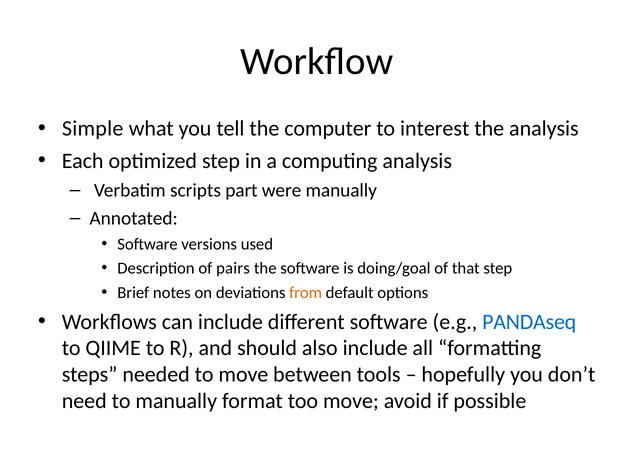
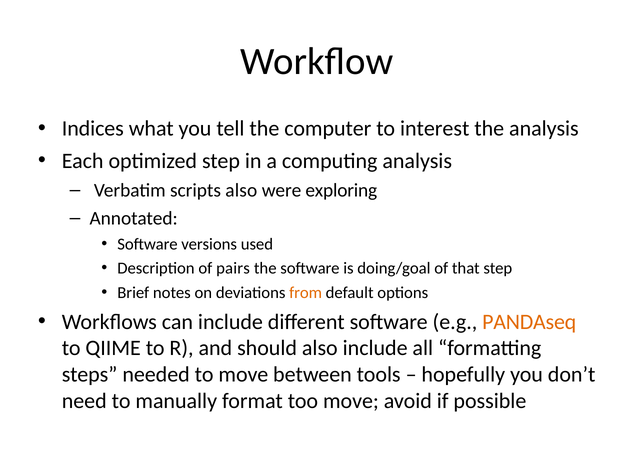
Simple: Simple -> Indices
scripts part: part -> also
were manually: manually -> exploring
PANDAseq colour: blue -> orange
